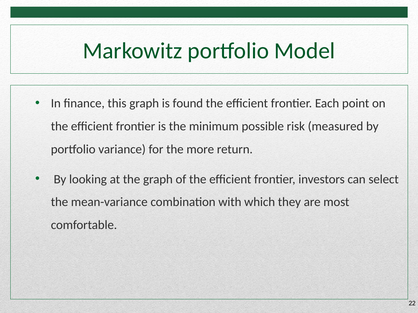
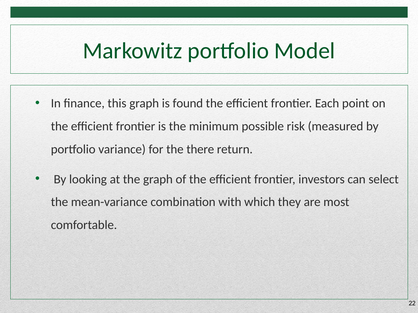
more: more -> there
